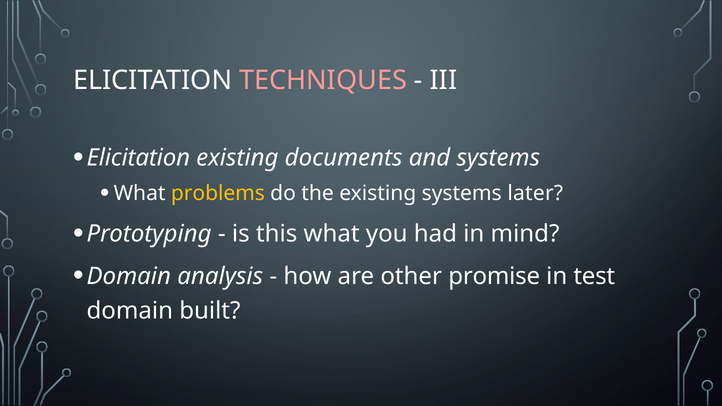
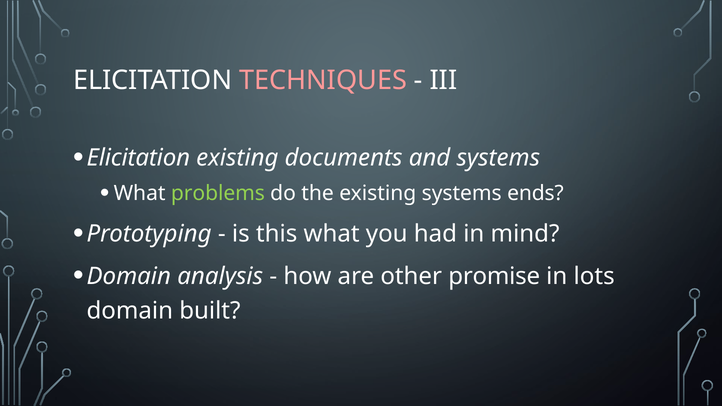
problems colour: yellow -> light green
later: later -> ends
test: test -> lots
